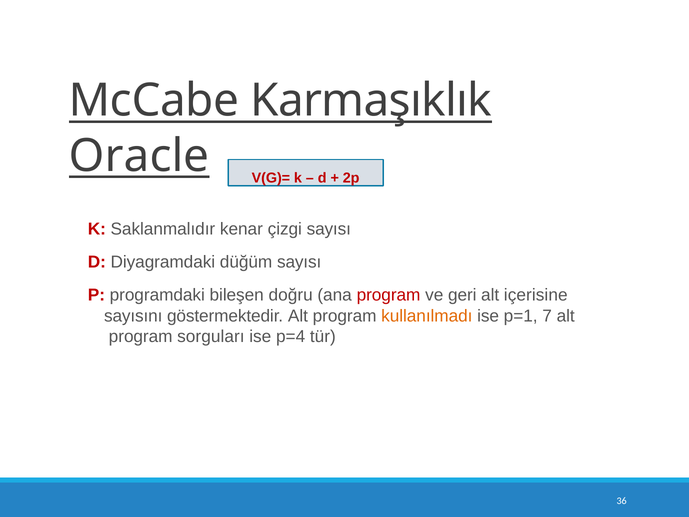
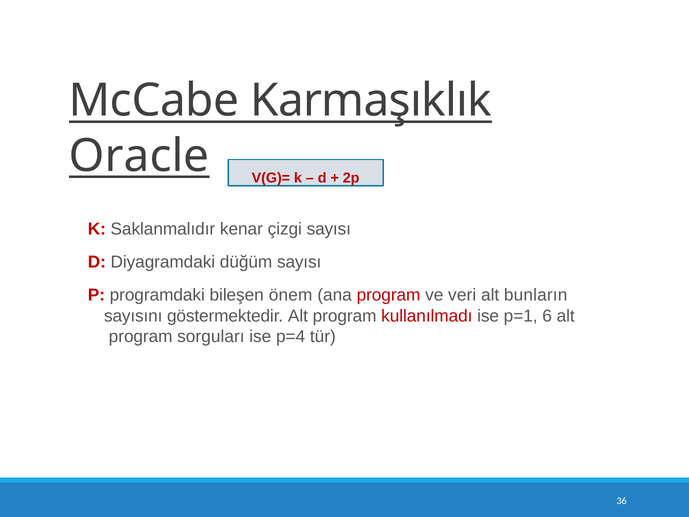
doğru: doğru -> önem
geri: geri -> veri
içerisine: içerisine -> bunların
kullanılmadı colour: orange -> red
7: 7 -> 6
